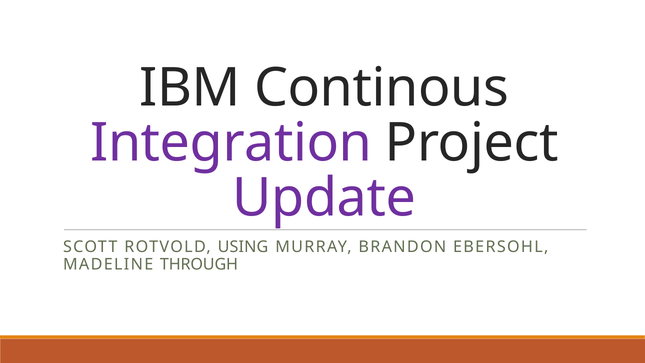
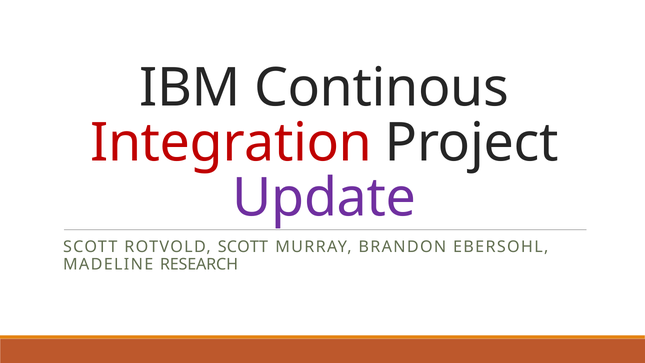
Integration colour: purple -> red
ROTVOLD USING: USING -> SCOTT
THROUGH: THROUGH -> RESEARCH
